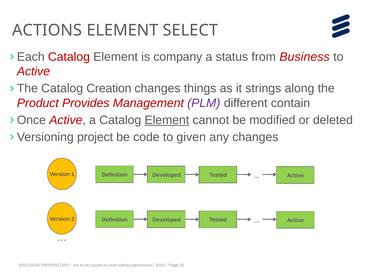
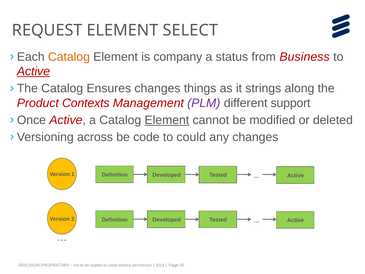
ACTIONS: ACTIONS -> REQUEST
Catalog at (69, 57) colour: red -> orange
Active at (33, 71) underline: none -> present
Creation: Creation -> Ensures
Provides: Provides -> Contexts
contain: contain -> support
project: project -> across
given: given -> could
